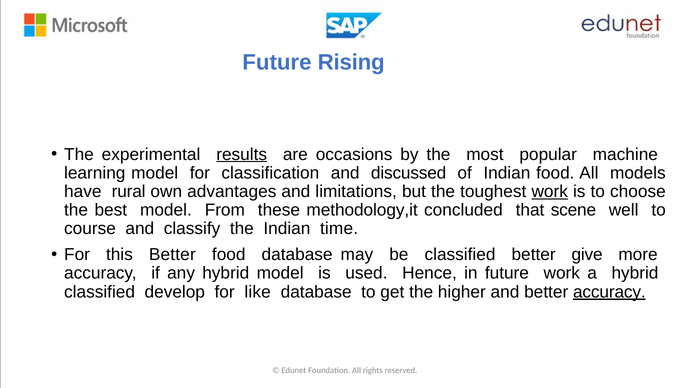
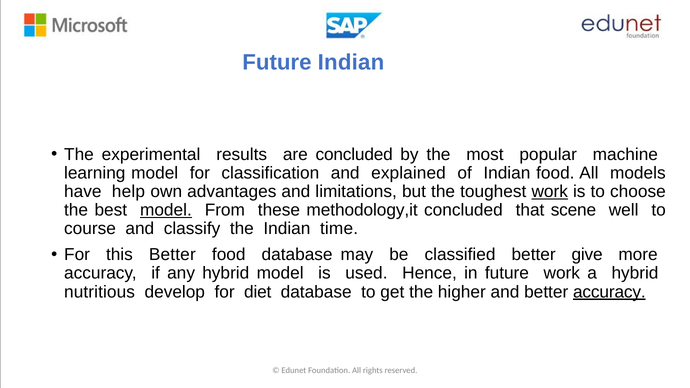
Future Rising: Rising -> Indian
results underline: present -> none
are occasions: occasions -> concluded
discussed: discussed -> explained
rural: rural -> help
model at (166, 210) underline: none -> present
classified at (100, 292): classified -> nutritious
like: like -> diet
